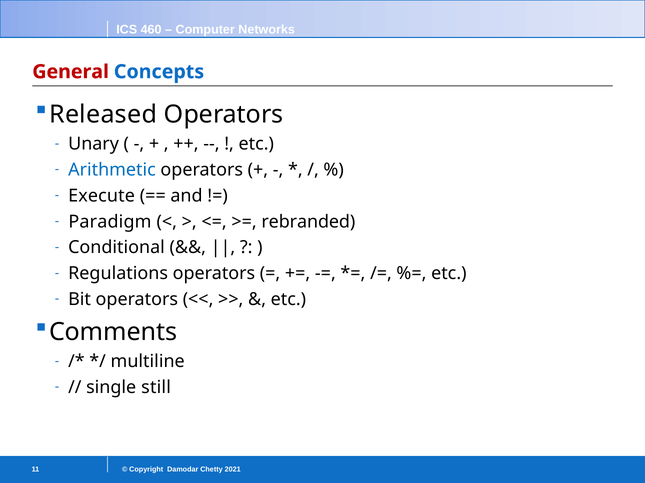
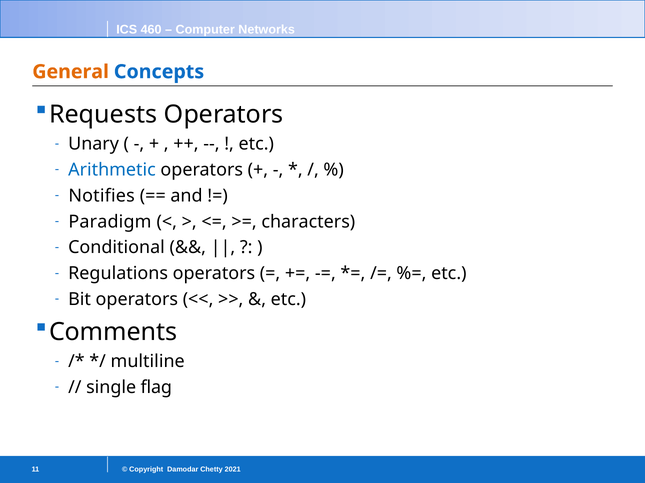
General colour: red -> orange
Released: Released -> Requests
Execute: Execute -> Notifies
rebranded: rebranded -> characters
still: still -> flag
